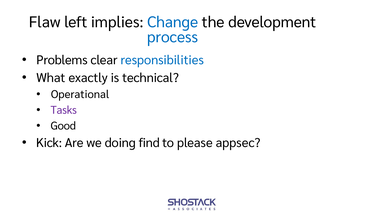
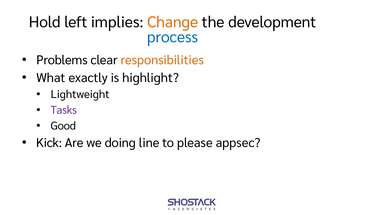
Flaw: Flaw -> Hold
Change colour: blue -> orange
responsibilities colour: blue -> orange
technical: technical -> highlight
Operational: Operational -> Lightweight
find: find -> line
